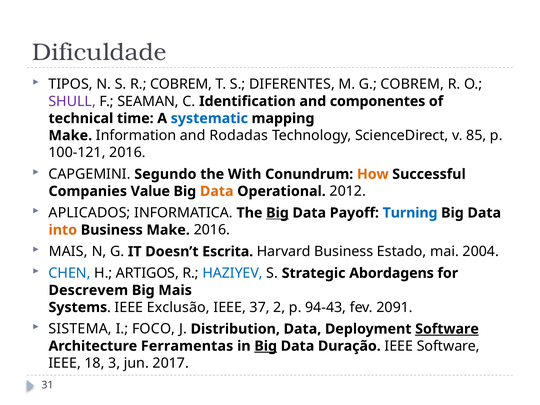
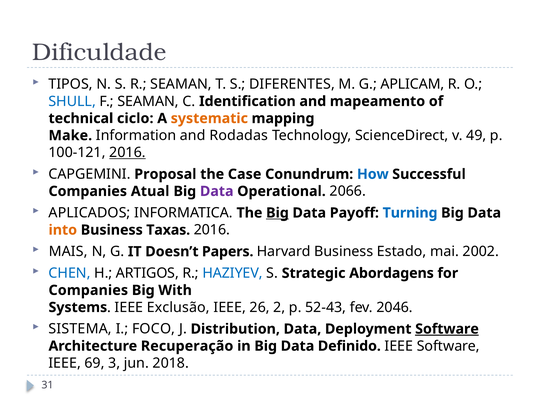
R COBREM: COBREM -> SEAMAN
G COBREM: COBREM -> APLICAM
SHULL colour: purple -> blue
componentes: componentes -> mapeamento
time: time -> ciclo
systematic colour: blue -> orange
85: 85 -> 49
2016 at (127, 153) underline: none -> present
Segundo: Segundo -> Proposal
With: With -> Case
How colour: orange -> blue
Value: Value -> Atual
Data at (217, 191) colour: orange -> purple
2012: 2012 -> 2066
Business Make: Make -> Taxas
Escrita: Escrita -> Papers
2004: 2004 -> 2002
Descrevem at (88, 290): Descrevem -> Companies
Big Mais: Mais -> With
37: 37 -> 26
94-43: 94-43 -> 52-43
2091: 2091 -> 2046
Ferramentas: Ferramentas -> Recuperação
Big at (266, 346) underline: present -> none
Duração: Duração -> Definido
18: 18 -> 69
2017: 2017 -> 2018
